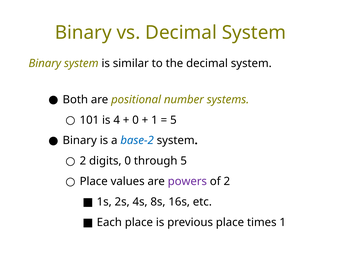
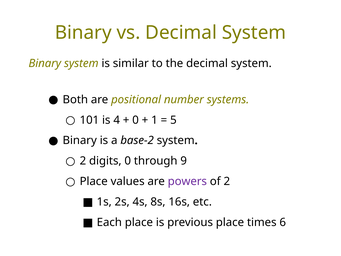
base-2 colour: blue -> black
through 5: 5 -> 9
times 1: 1 -> 6
